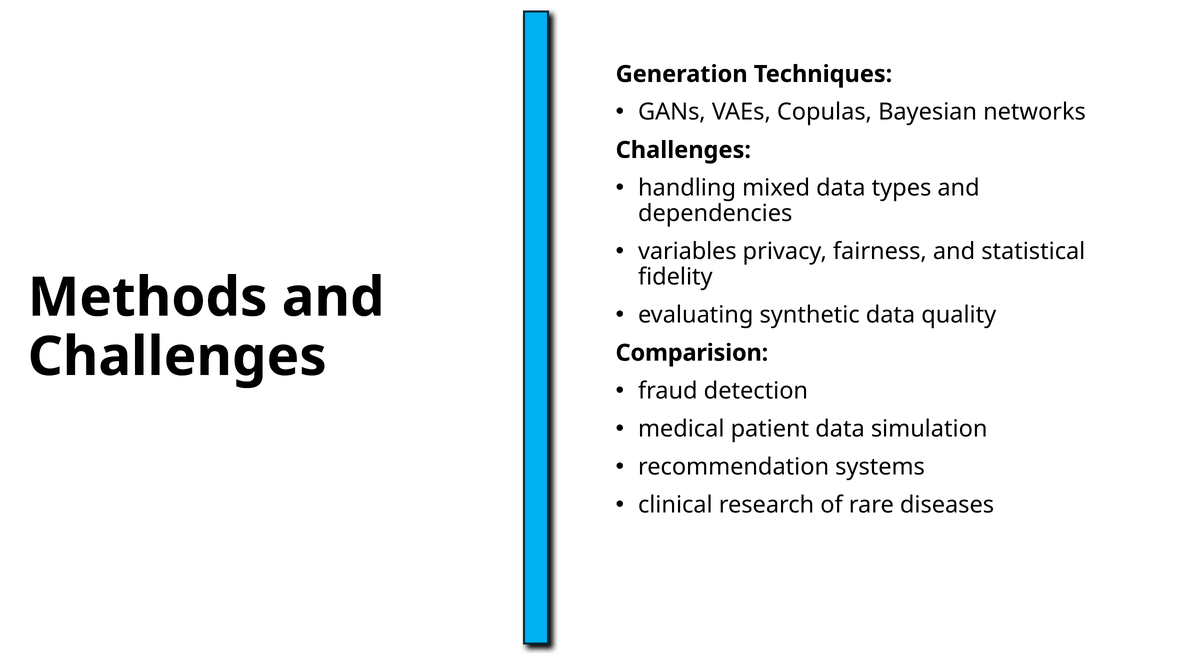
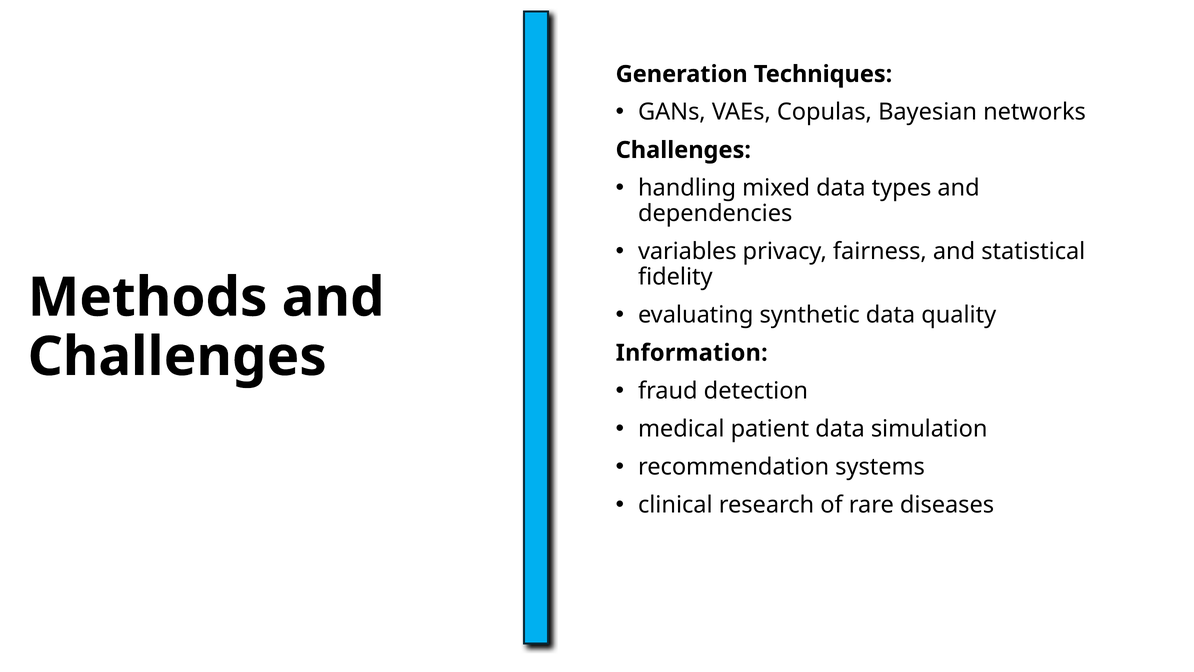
Comparision: Comparision -> Information
